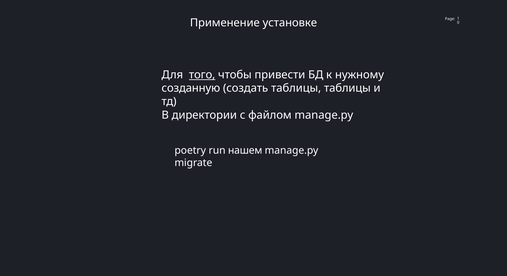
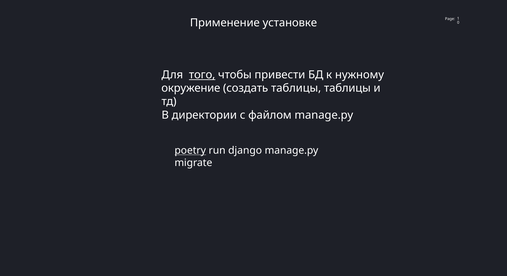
созданную: созданную -> окружение
poetry underline: none -> present
нашем: нашем -> django
